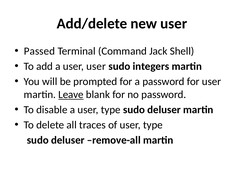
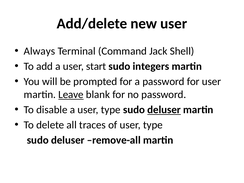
Passed: Passed -> Always
user user: user -> start
deluser at (164, 110) underline: none -> present
